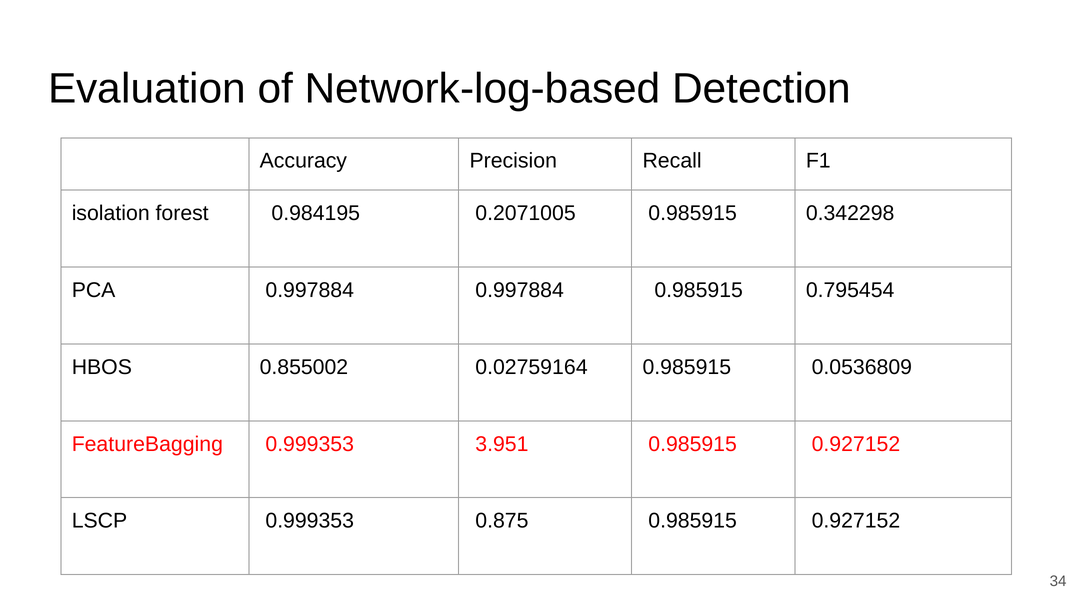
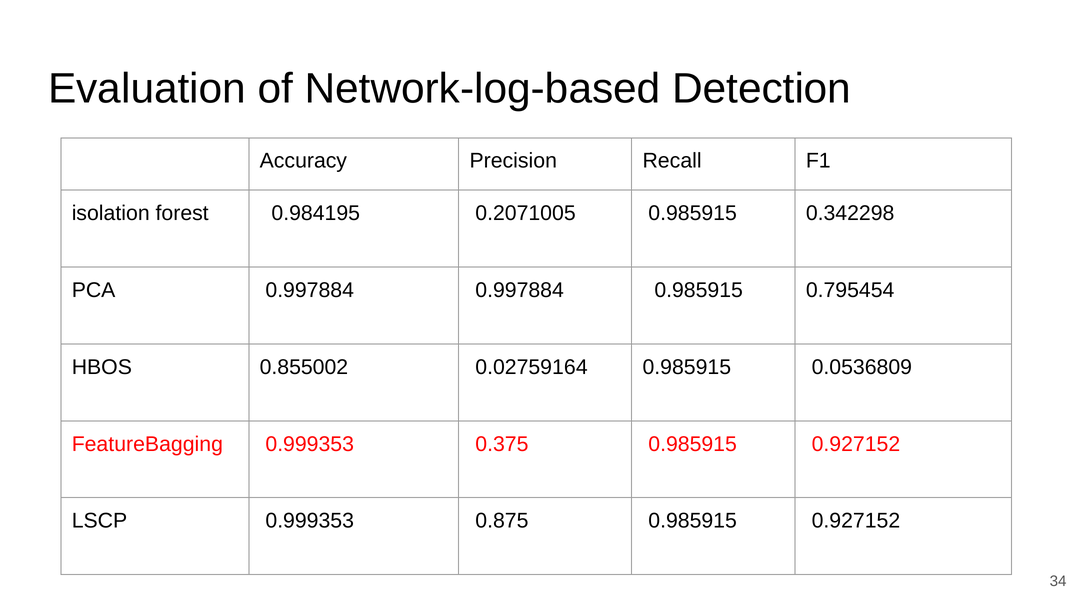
3.951: 3.951 -> 0.375
